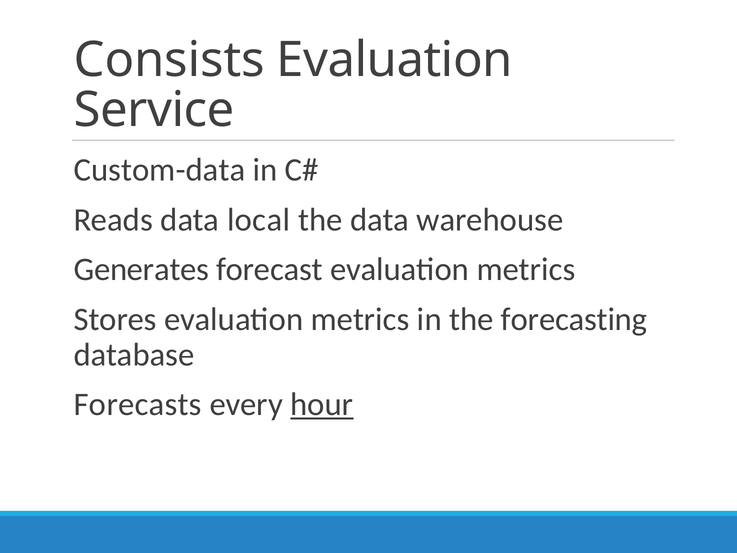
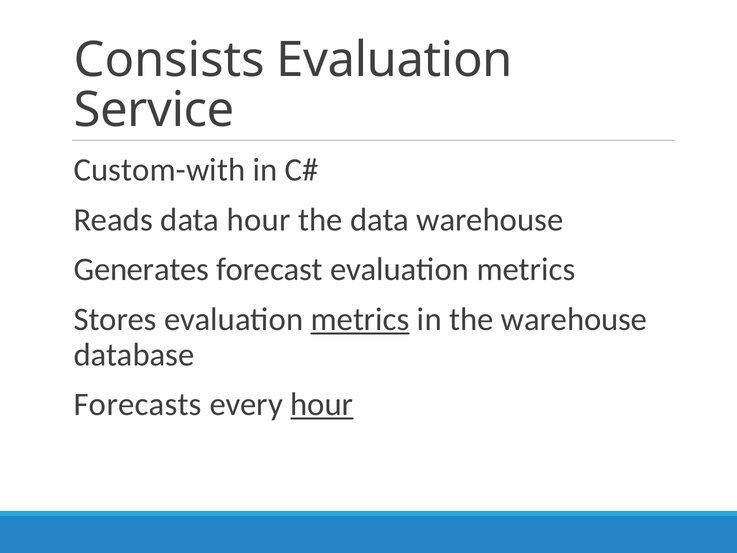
Custom-data: Custom-data -> Custom-with
data local: local -> hour
metrics at (360, 319) underline: none -> present
the forecasting: forecasting -> warehouse
